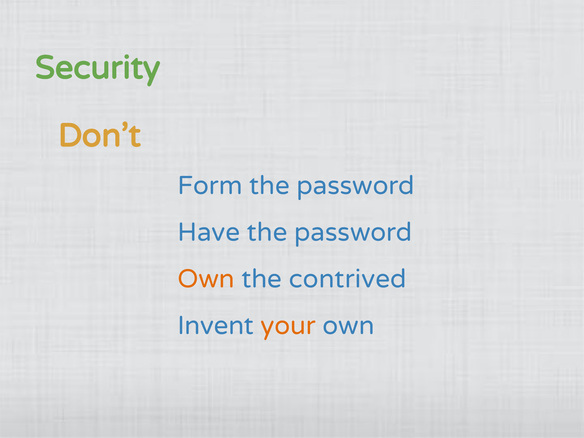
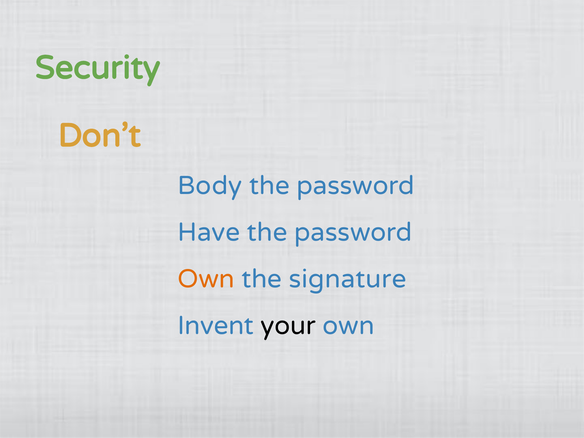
Form: Form -> Body
contrived: contrived -> signature
your colour: orange -> black
